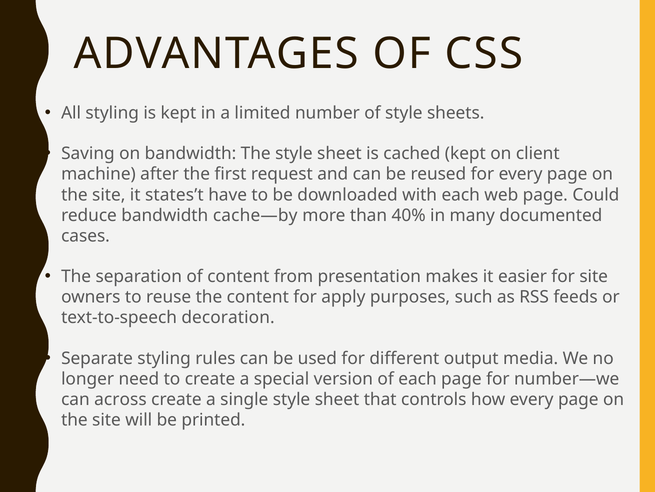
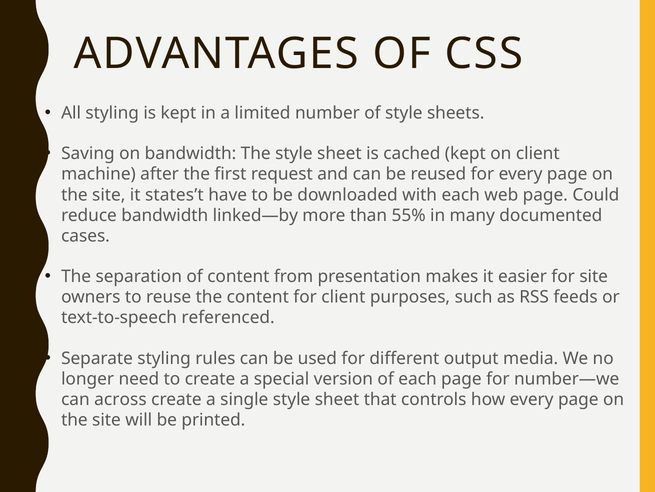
cache—by: cache—by -> linked—by
40%: 40% -> 55%
for apply: apply -> client
decoration: decoration -> referenced
